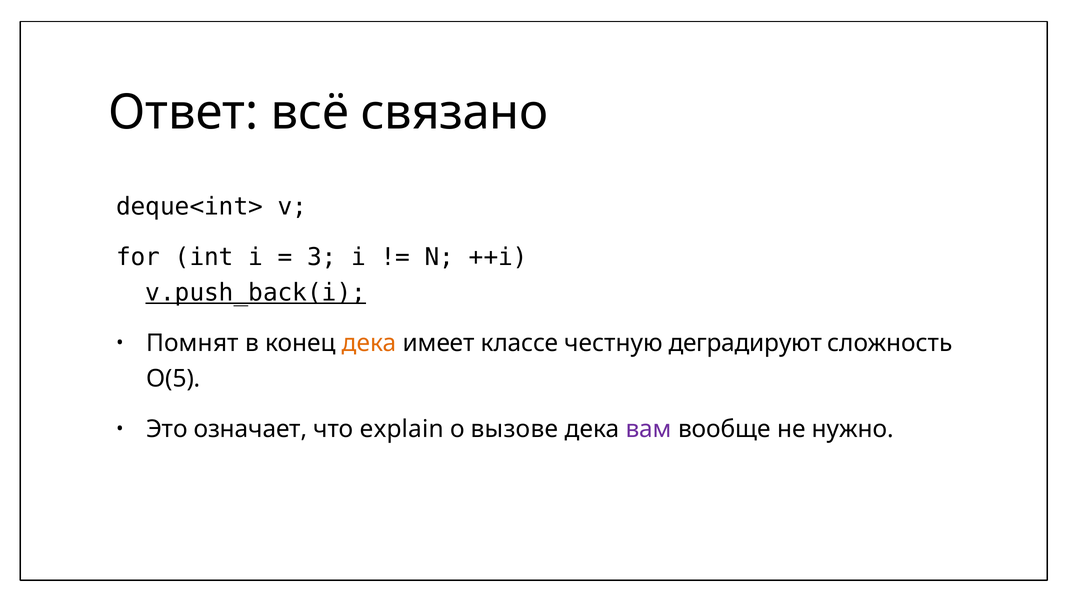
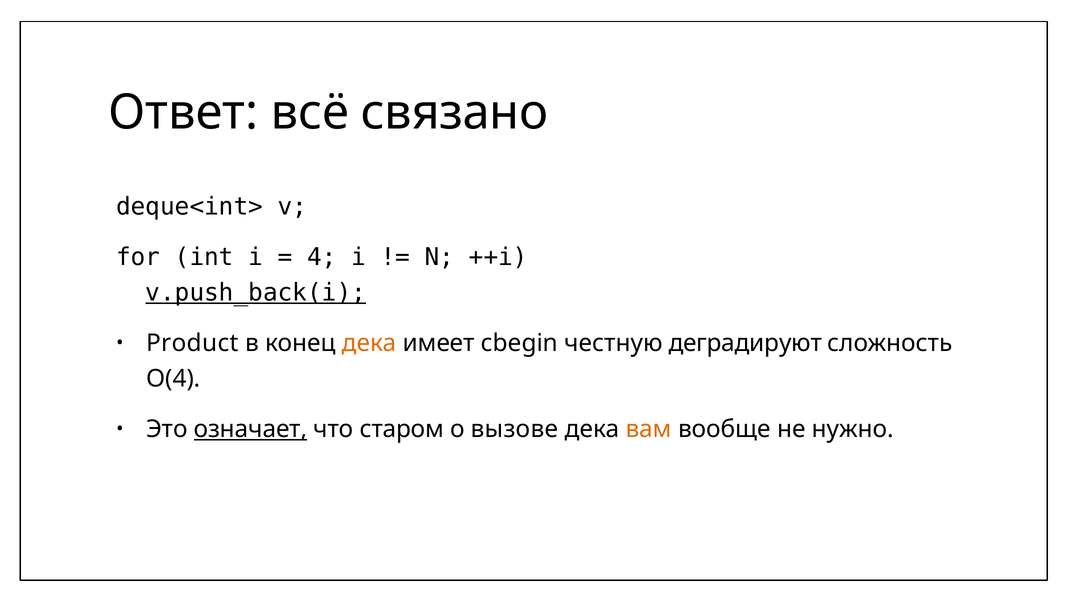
3: 3 -> 4
Помнят: Помнят -> Product
классе: классе -> cbegin
O(5: O(5 -> O(4
означает underline: none -> present
explain: explain -> старом
вам colour: purple -> orange
